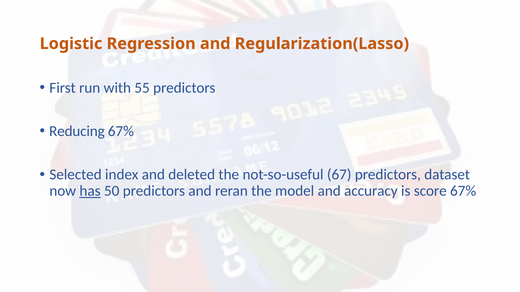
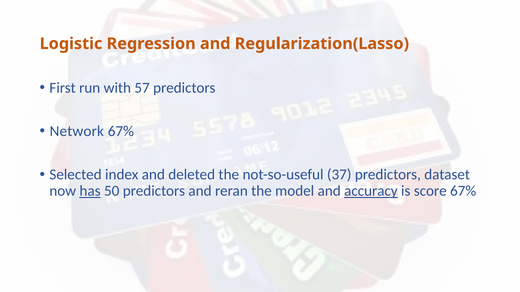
55: 55 -> 57
Reducing: Reducing -> Network
67: 67 -> 37
accuracy underline: none -> present
